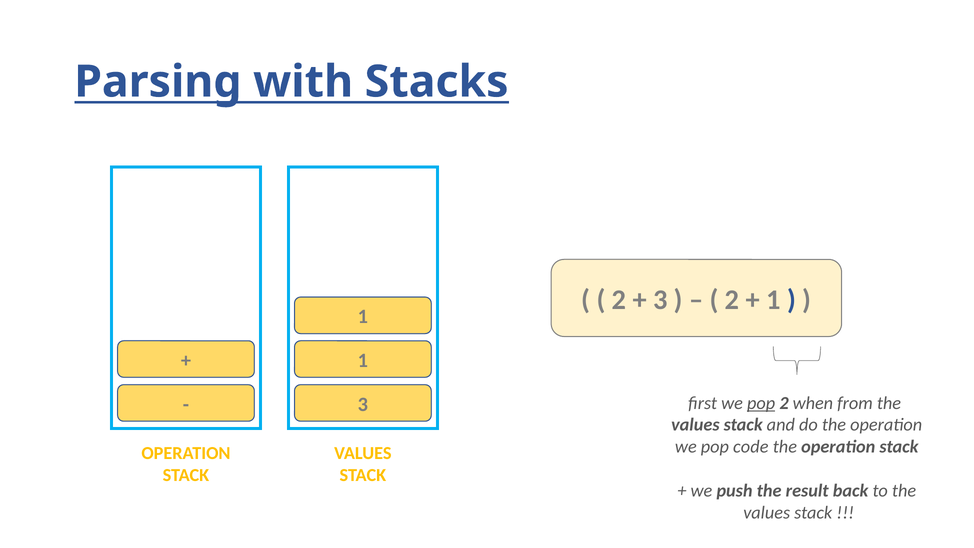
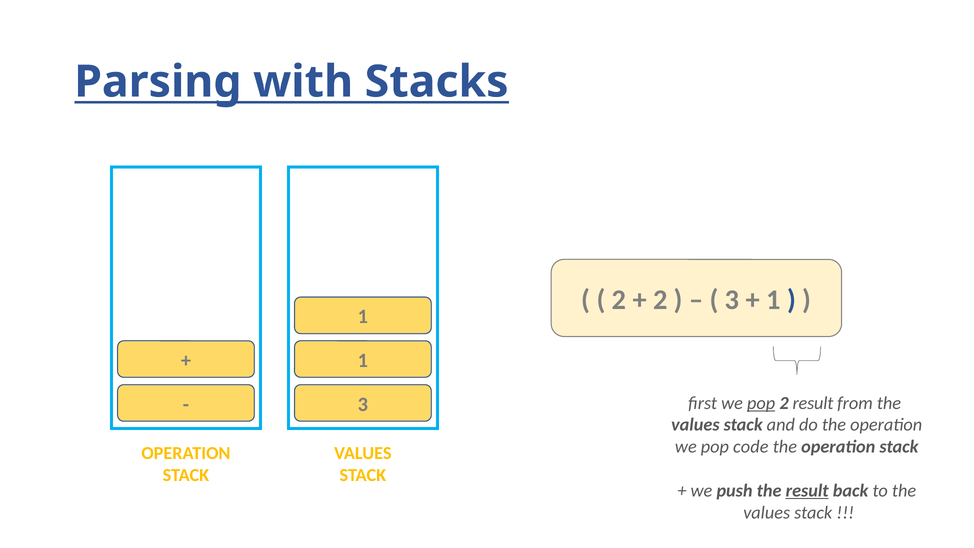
3 at (660, 300): 3 -> 2
2 at (732, 300): 2 -> 3
2 when: when -> result
result at (807, 491) underline: none -> present
